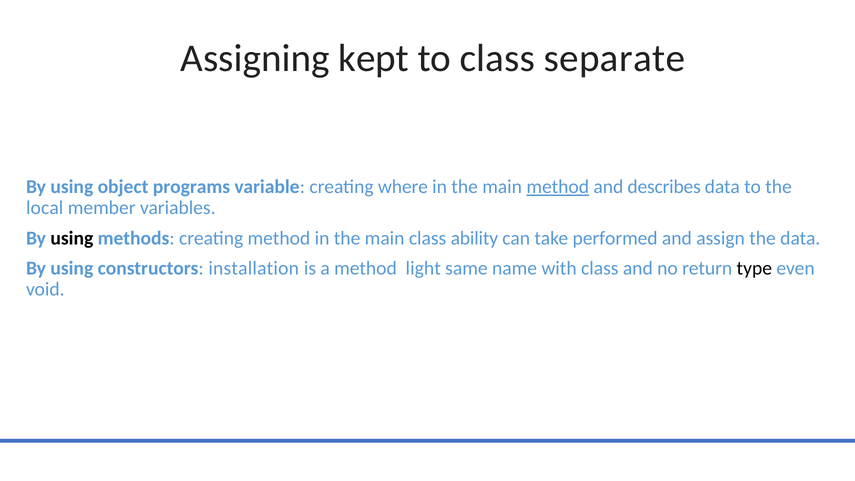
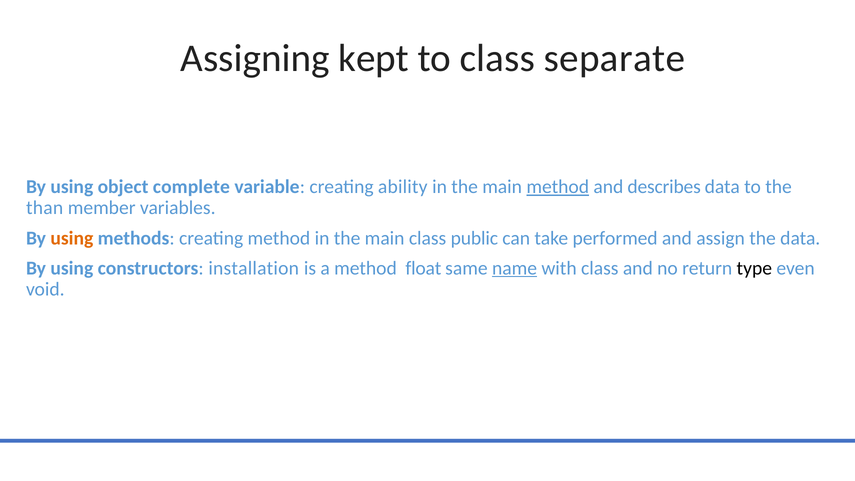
programs: programs -> complete
where: where -> ability
local: local -> than
using at (72, 238) colour: black -> orange
ability: ability -> public
light: light -> float
name underline: none -> present
